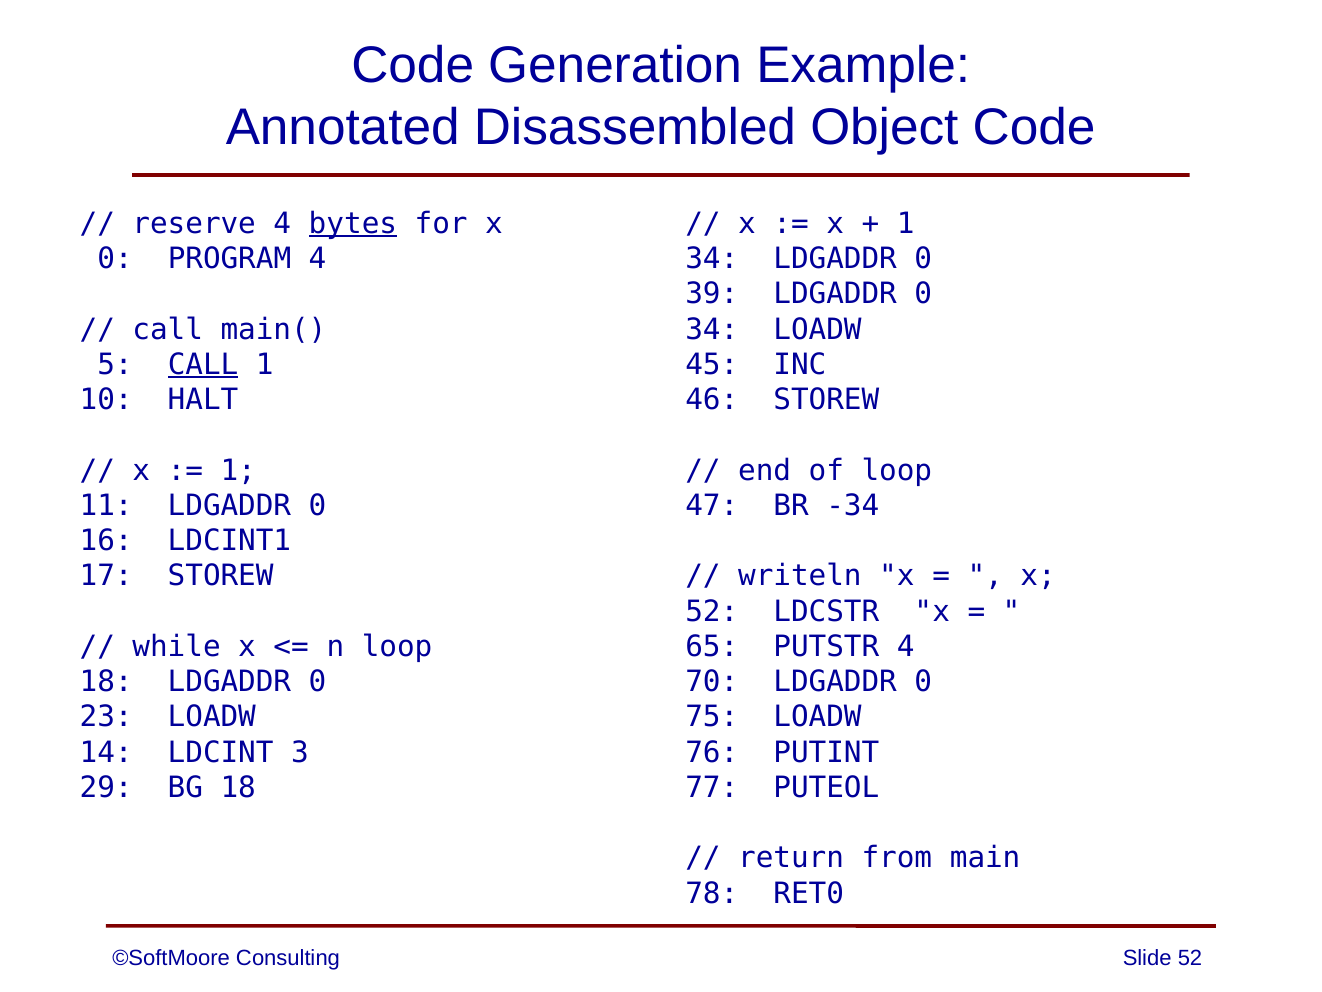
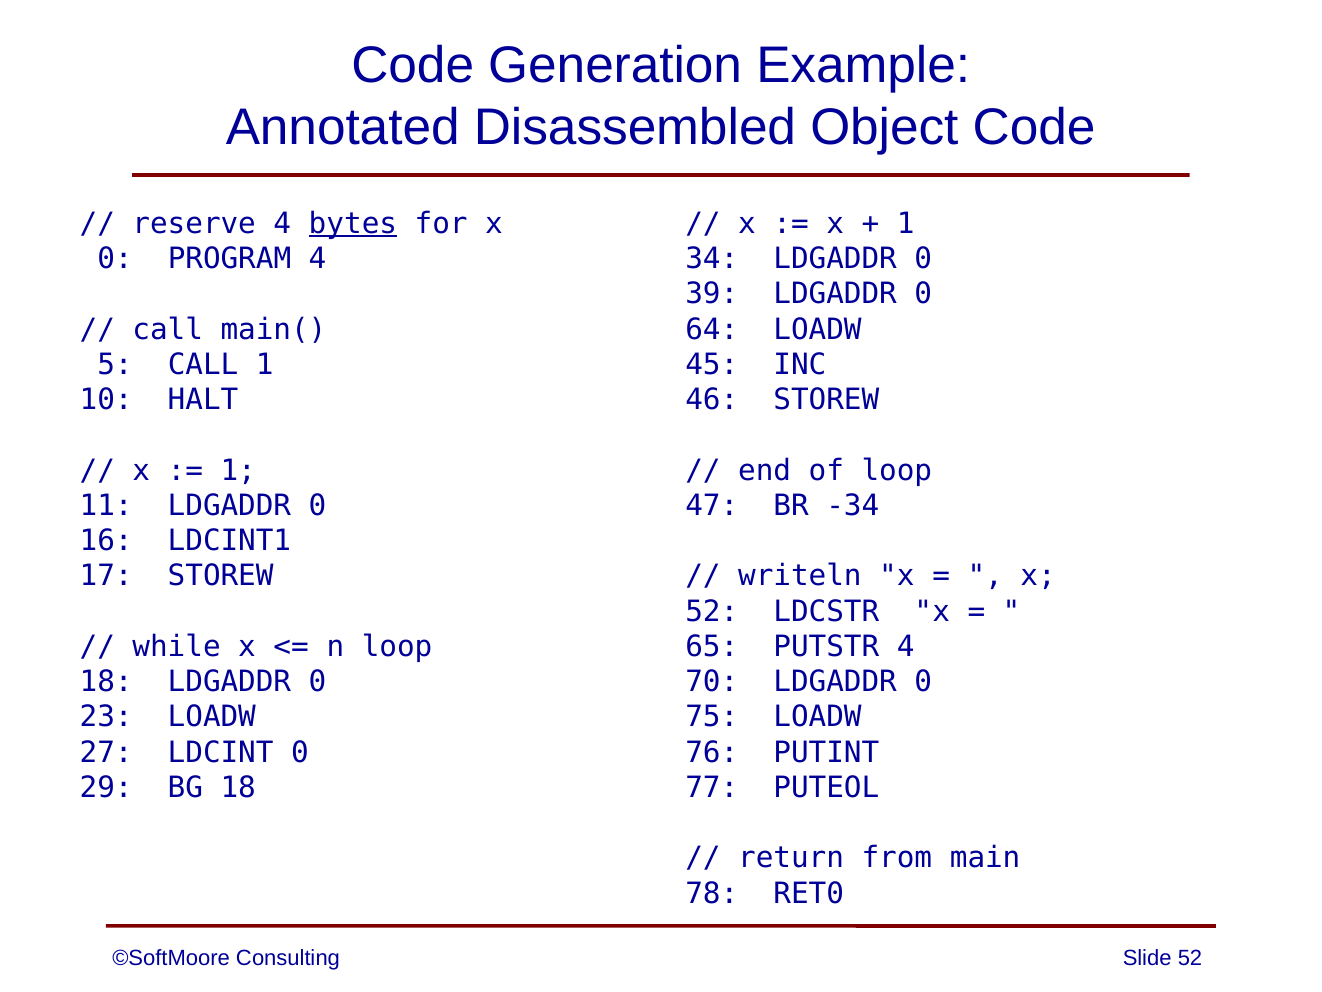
34 at (712, 329): 34 -> 64
CALL at (203, 364) underline: present -> none
14: 14 -> 27
LDCINT 3: 3 -> 0
